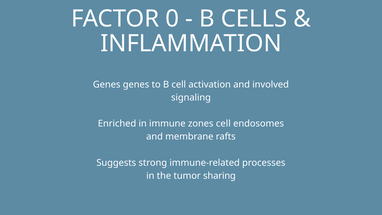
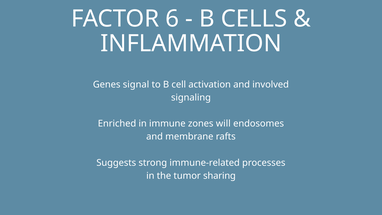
0: 0 -> 6
Genes genes: genes -> signal
zones cell: cell -> will
